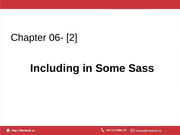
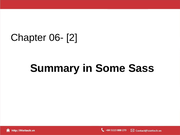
Including: Including -> Summary
